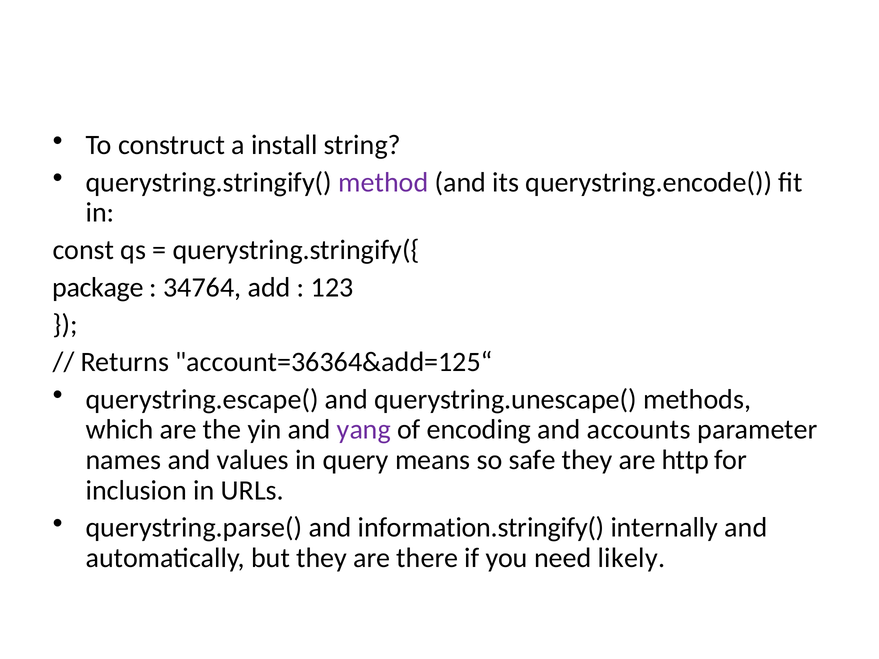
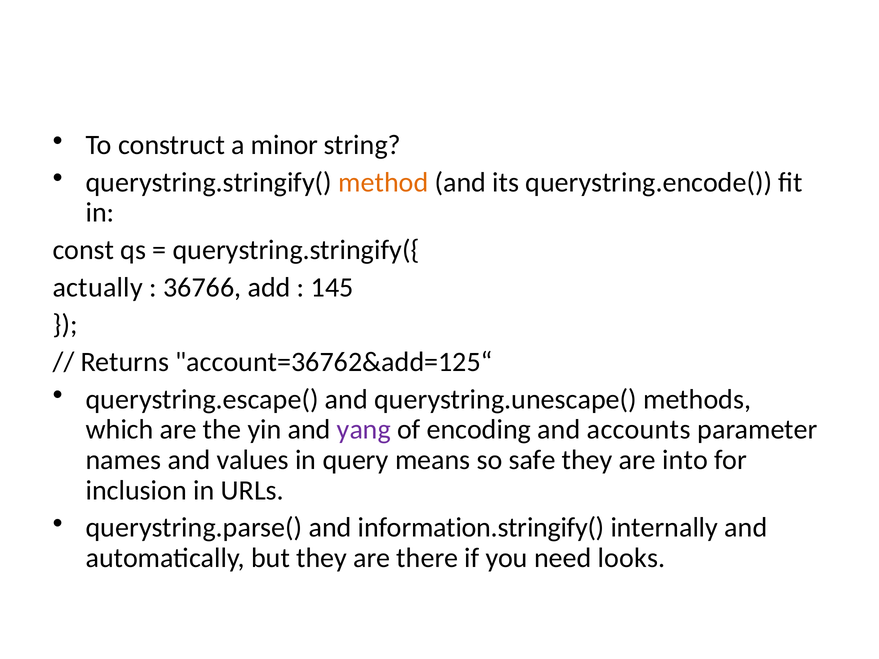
install: install -> minor
method colour: purple -> orange
package: package -> actually
34764: 34764 -> 36766
123: 123 -> 145
account=36364&add=125“: account=36364&add=125“ -> account=36762&add=125“
http: http -> into
likely: likely -> looks
